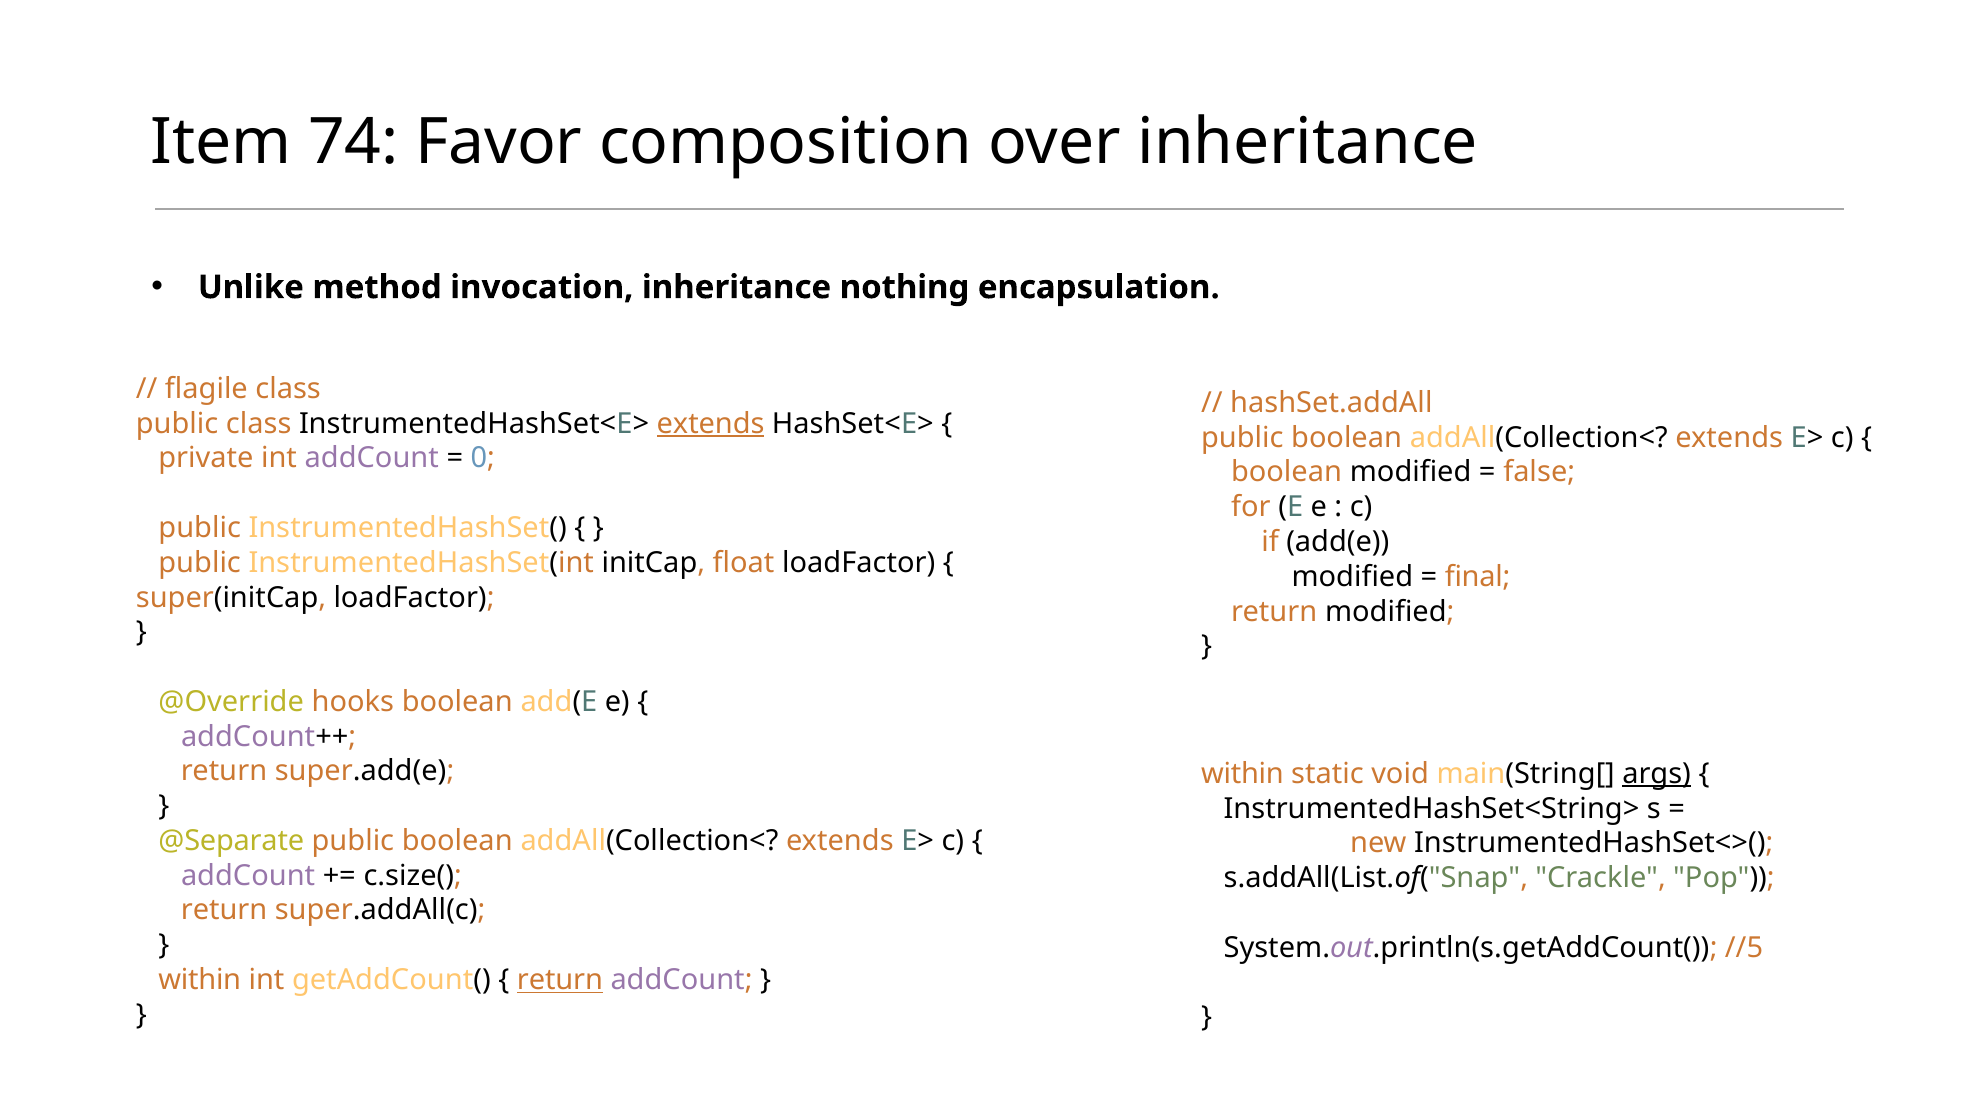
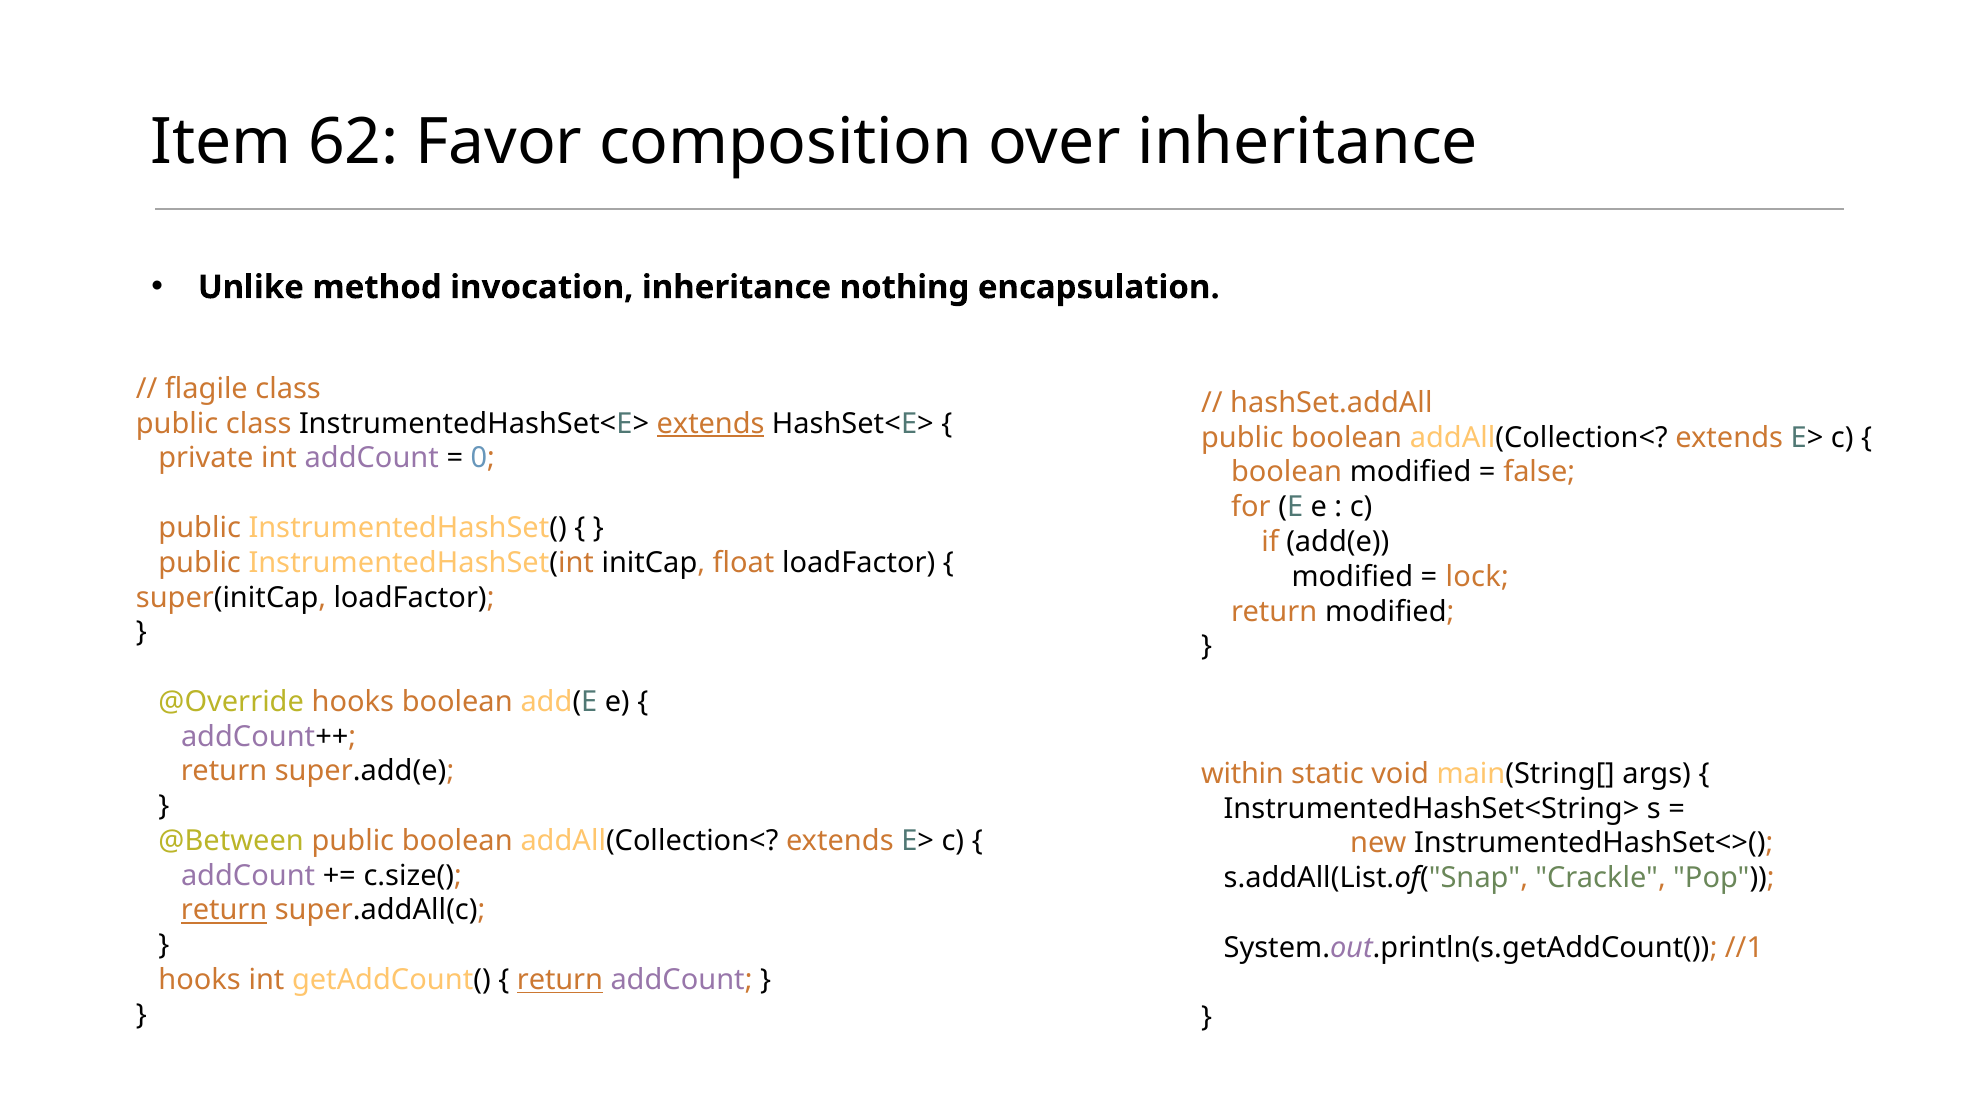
74: 74 -> 62
final: final -> lock
args underline: present -> none
@Separate: @Separate -> @Between
return at (224, 911) underline: none -> present
//5: //5 -> //1
within at (200, 981): within -> hooks
